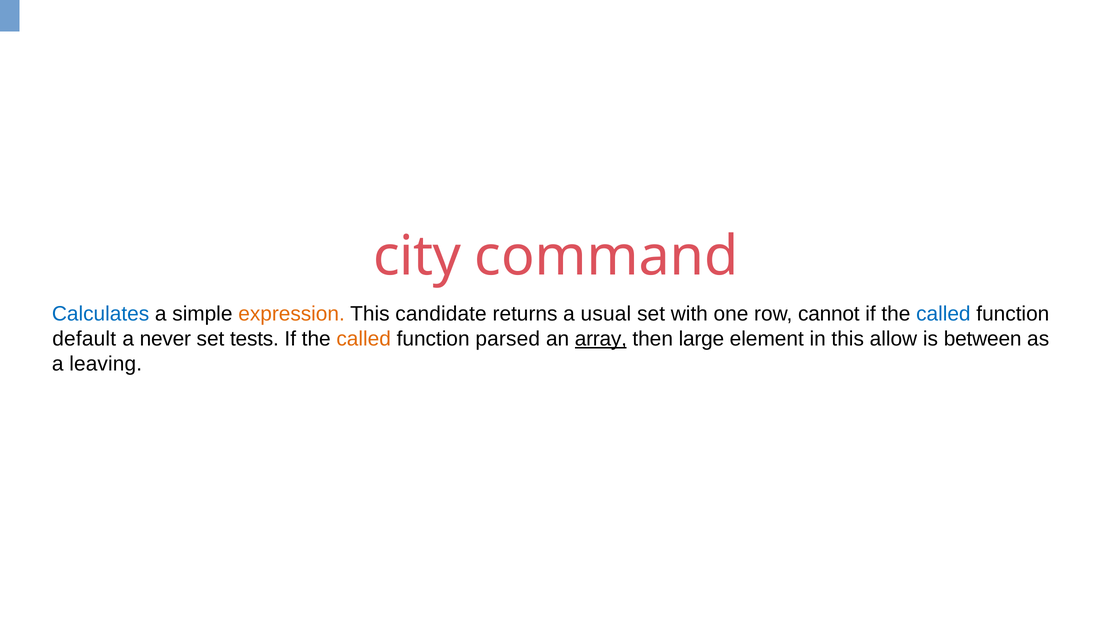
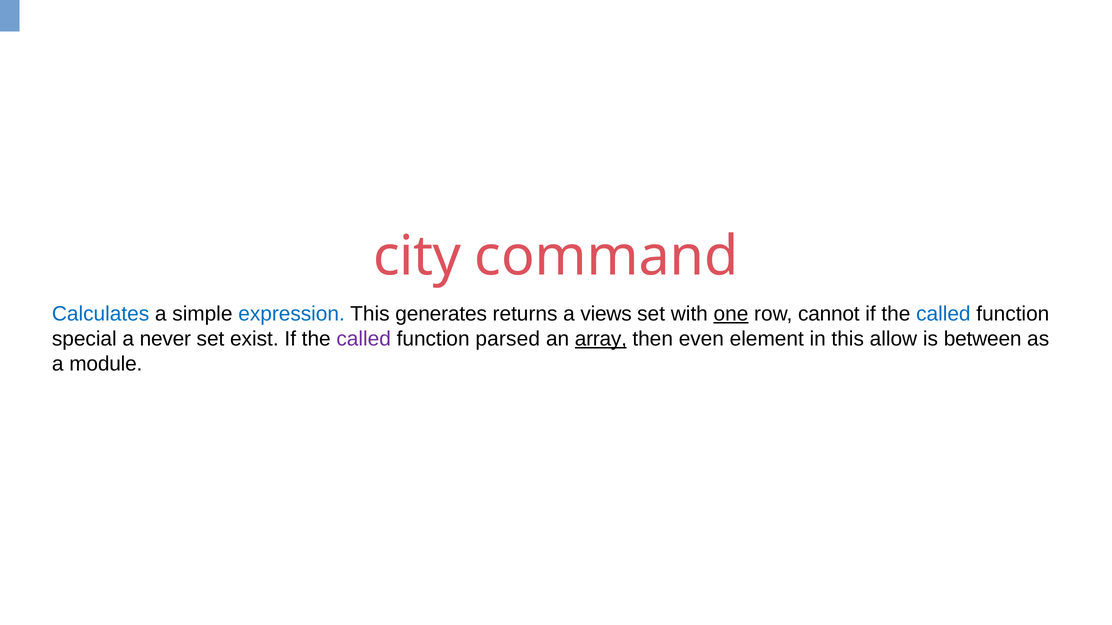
expression colour: orange -> blue
candidate: candidate -> generates
usual: usual -> views
one underline: none -> present
default: default -> special
tests: tests -> exist
called at (364, 339) colour: orange -> purple
large: large -> even
leaving: leaving -> module
